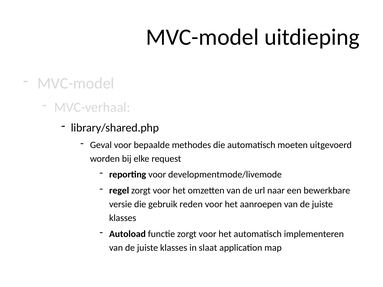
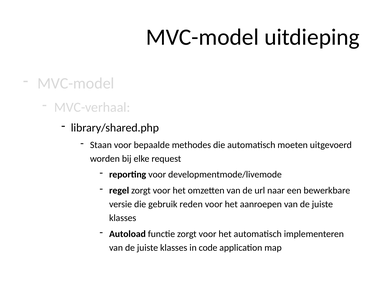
Geval: Geval -> Staan
slaat: slaat -> code
